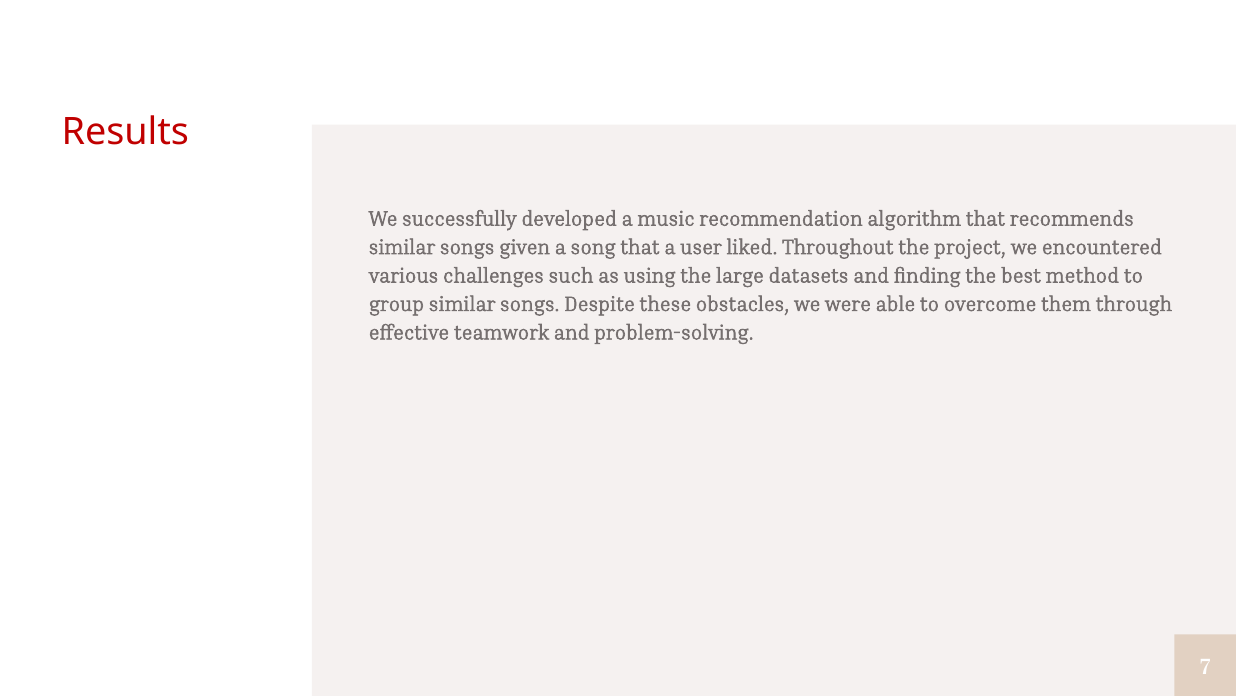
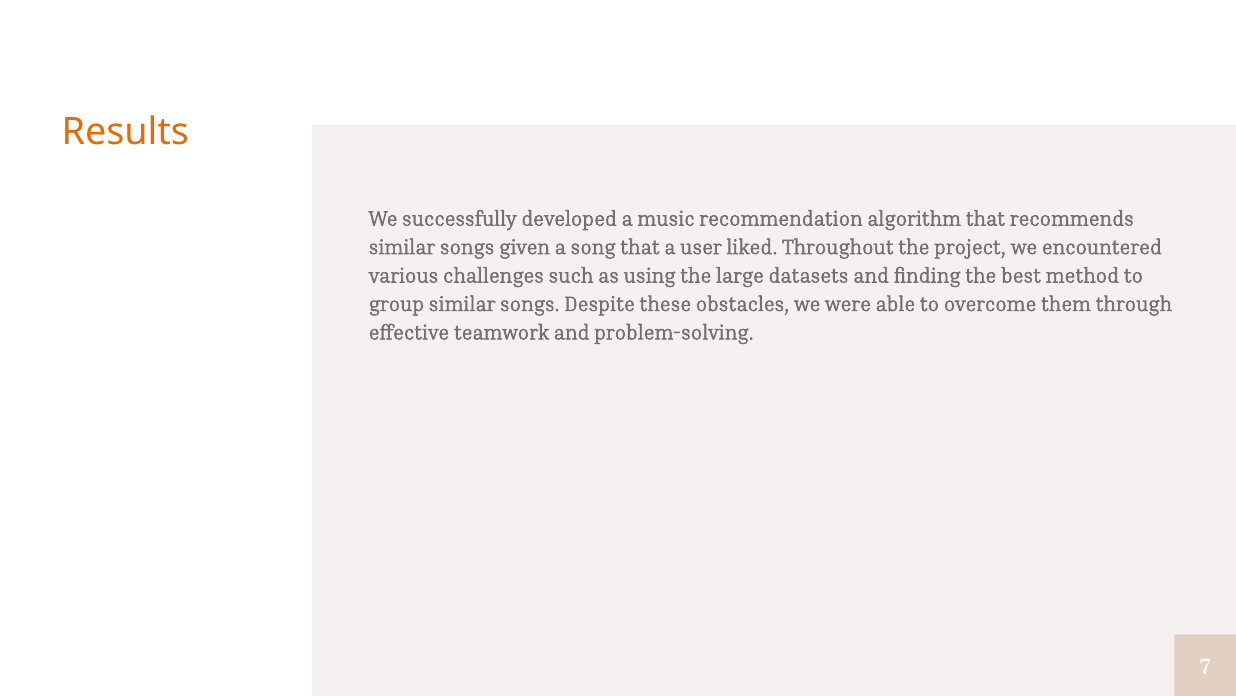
Results colour: red -> orange
